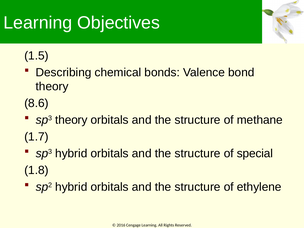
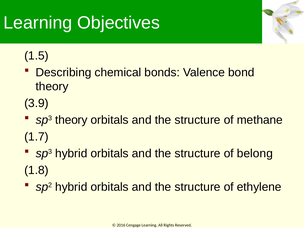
8.6: 8.6 -> 3.9
special: special -> belong
